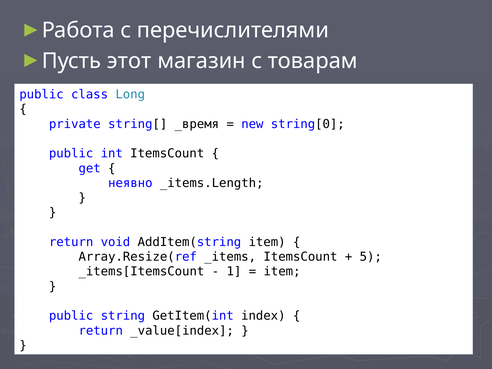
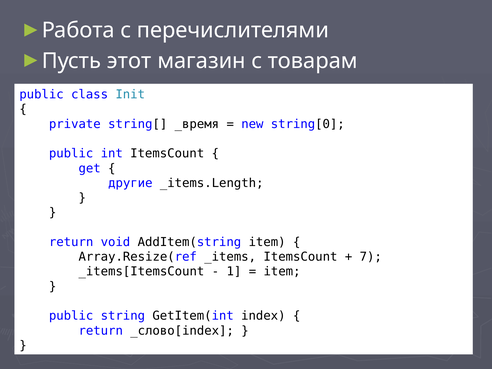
Long: Long -> Init
неявно: неявно -> другие
5: 5 -> 7
_value[index: _value[index -> _слово[index
